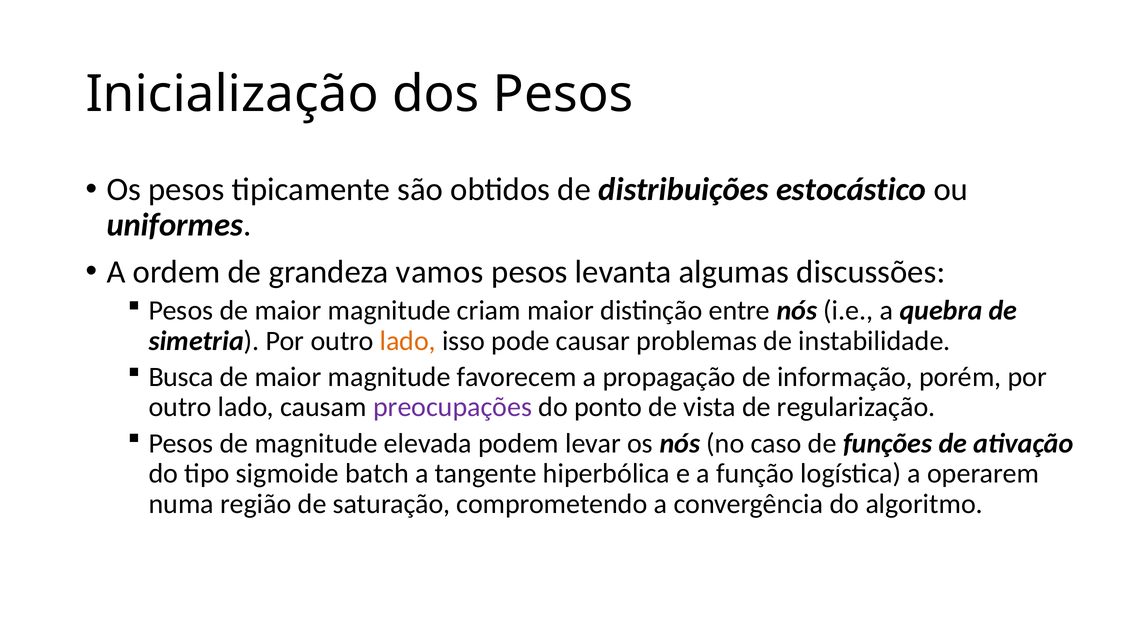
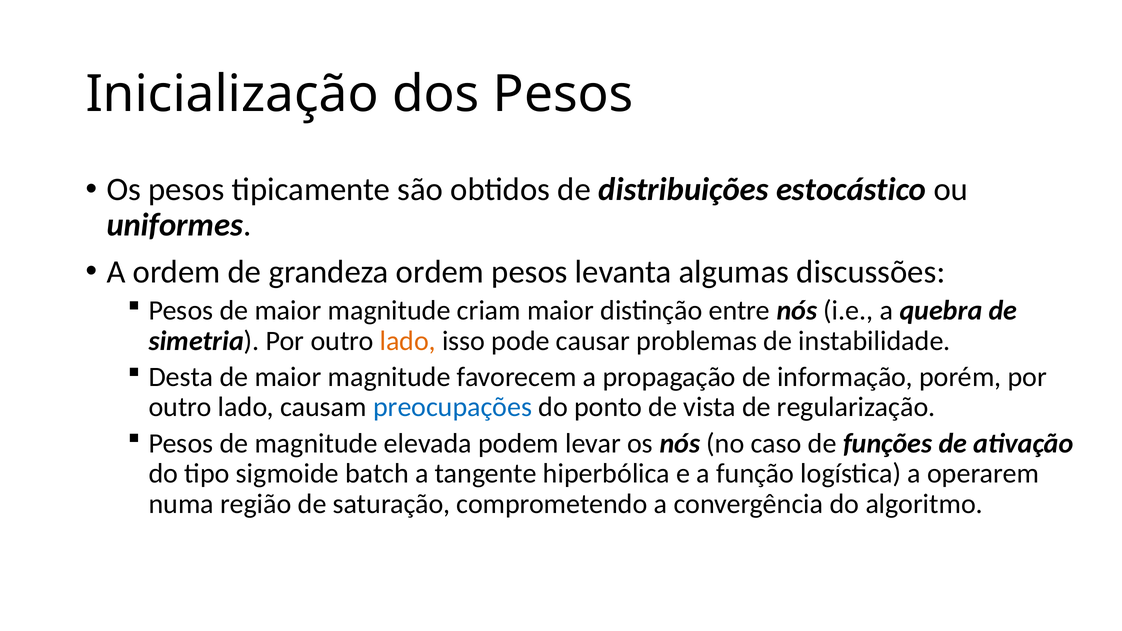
grandeza vamos: vamos -> ordem
Busca: Busca -> Desta
preocupações colour: purple -> blue
